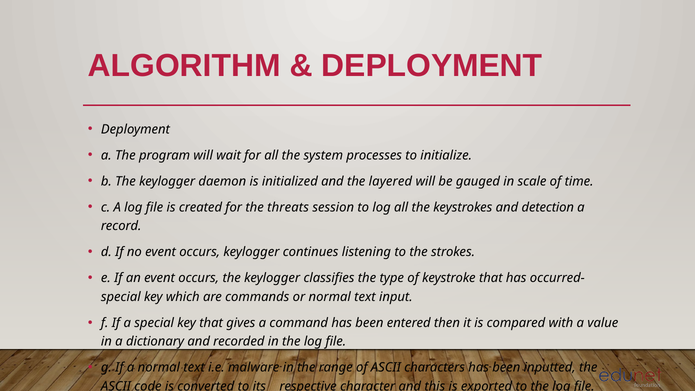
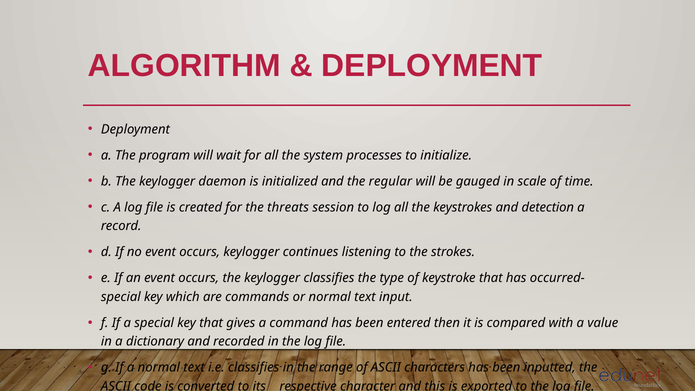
layered: layered -> regular
i.e malware: malware -> classifies
